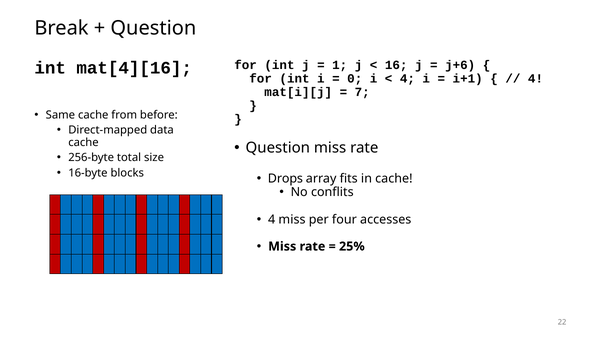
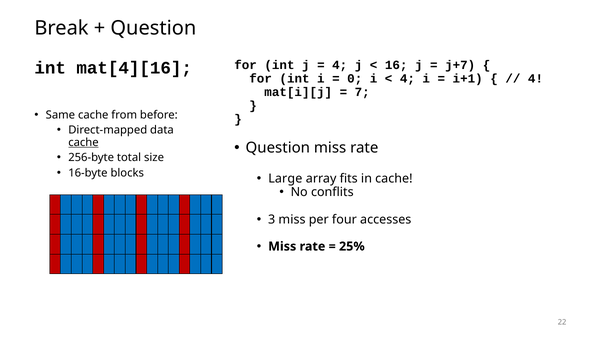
1 at (340, 65): 1 -> 4
j+6: j+6 -> j+7
cache at (83, 142) underline: none -> present
Drops: Drops -> Large
4 at (272, 219): 4 -> 3
